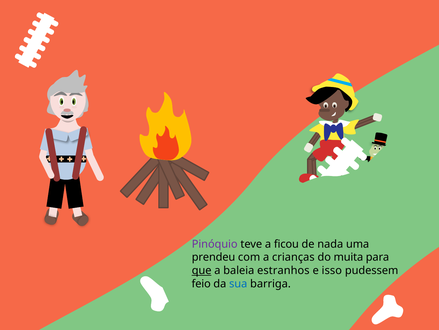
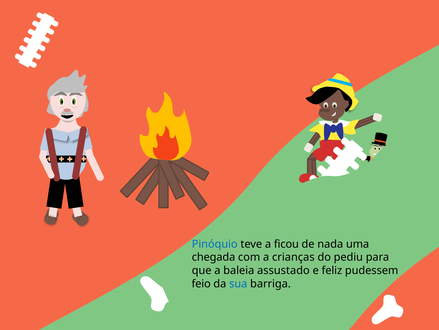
Pinóquio colour: purple -> blue
prendeu: prendeu -> chegada
muita: muita -> pediu
que underline: present -> none
estranhos: estranhos -> assustado
isso: isso -> feliz
